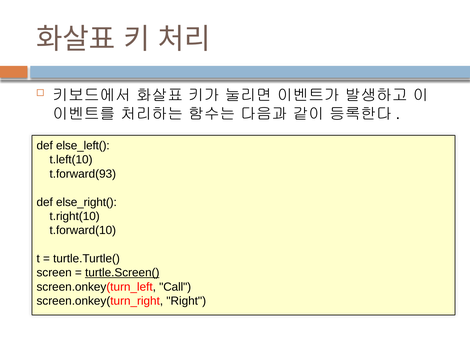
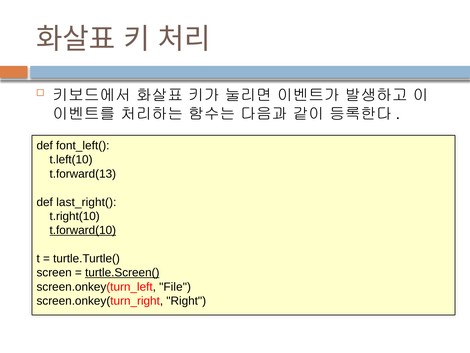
else_left(: else_left( -> font_left(
t.forward(93: t.forward(93 -> t.forward(13
else_right(: else_right( -> last_right(
t.forward(10 underline: none -> present
Call: Call -> File
